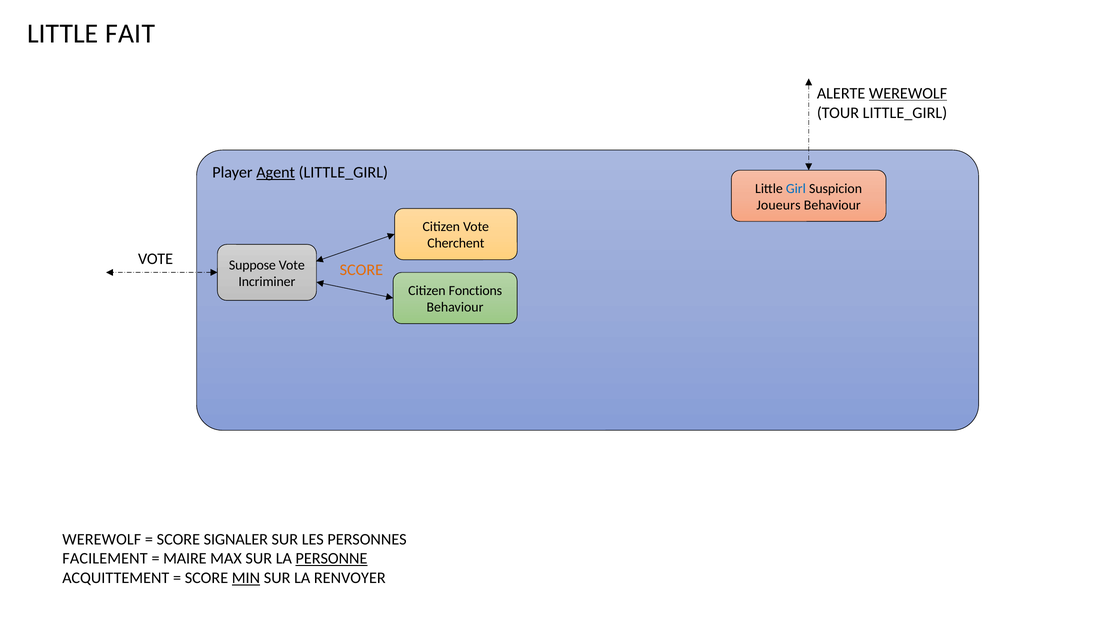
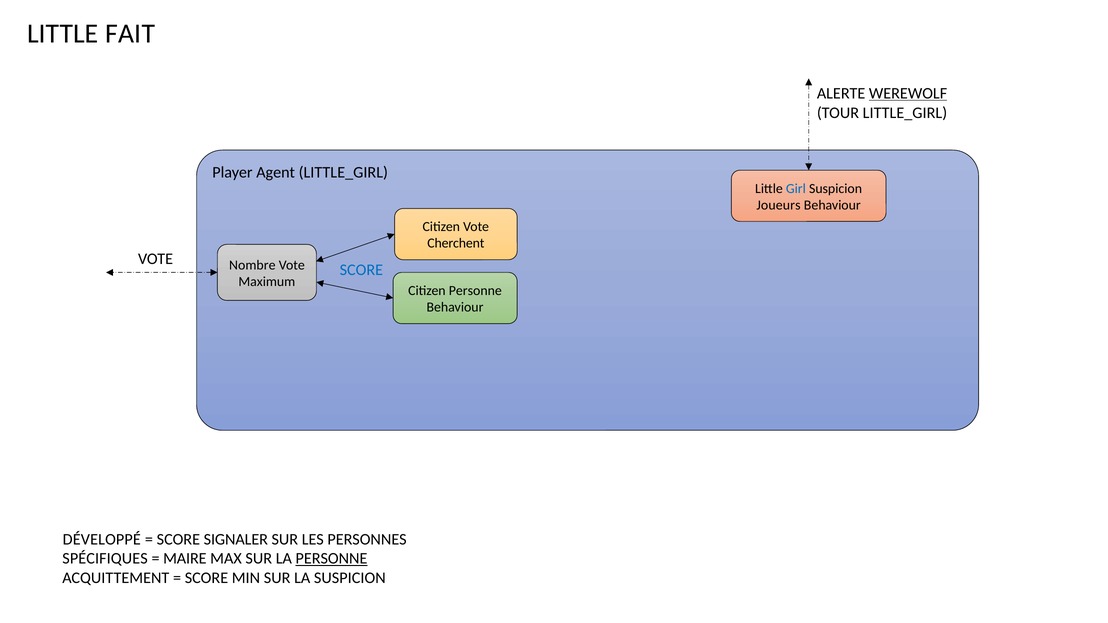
Agent underline: present -> none
Suppose: Suppose -> Nombre
SCORE at (361, 270) colour: orange -> blue
Incriminer: Incriminer -> Maximum
Citizen Fonctions: Fonctions -> Personne
WEREWOLF at (102, 539): WEREWOLF -> DÉVELOPPÉ
FACILEMENT: FACILEMENT -> SPÉCIFIQUES
MIN underline: present -> none
LA RENVOYER: RENVOYER -> SUSPICION
